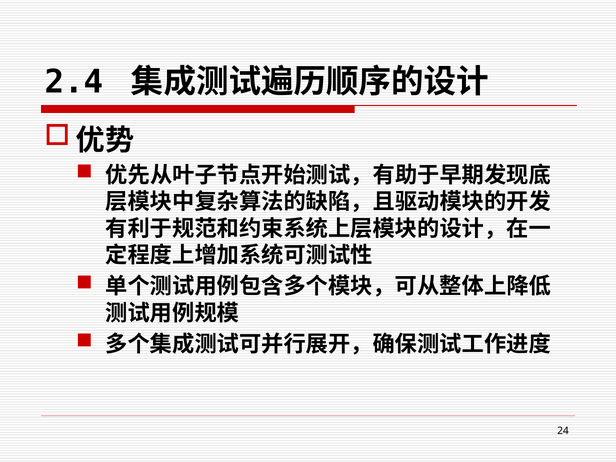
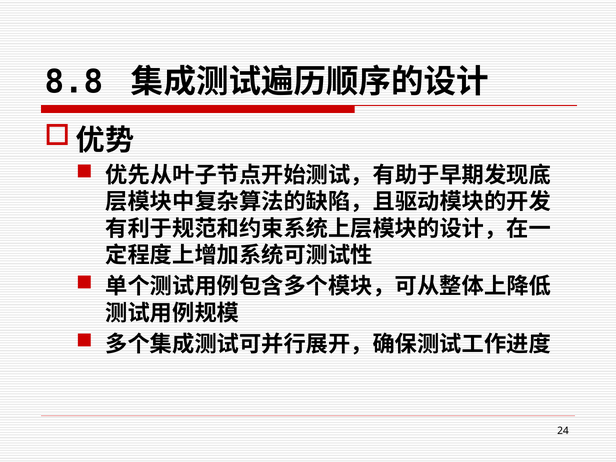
2.4: 2.4 -> 8.8
